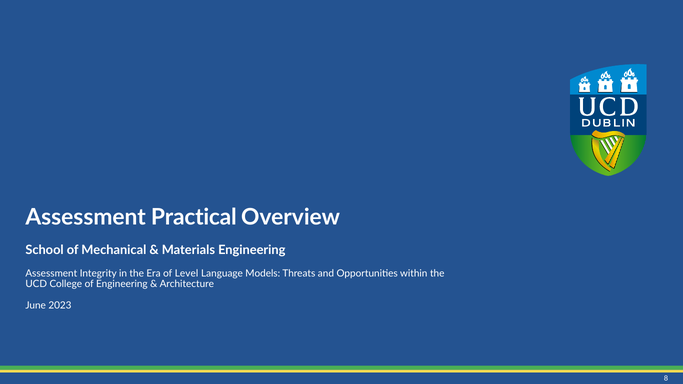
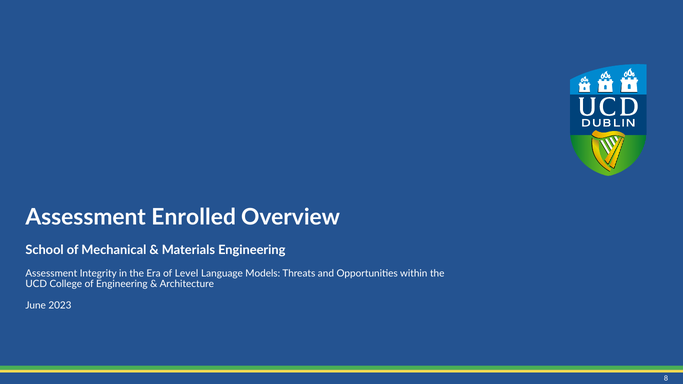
Practical: Practical -> Enrolled
